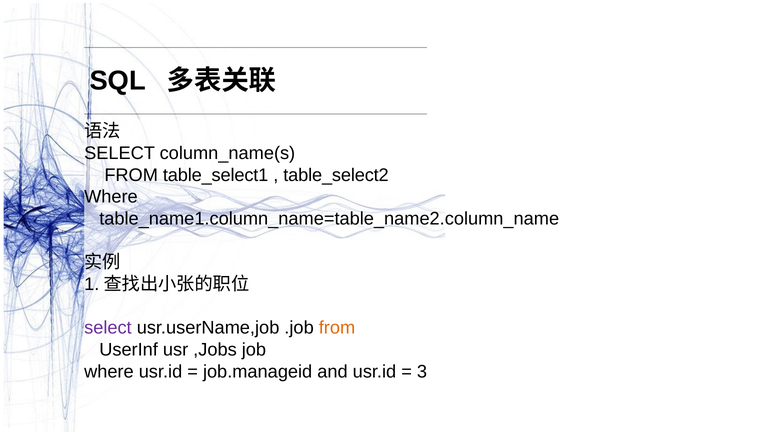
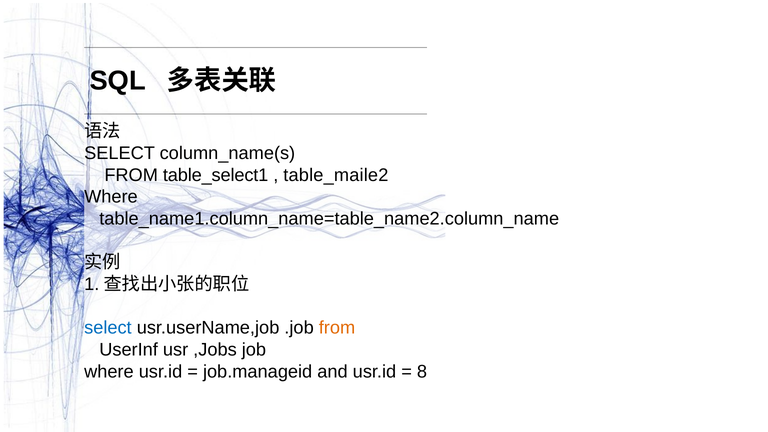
table_select2: table_select2 -> table_maile2
select at (108, 328) colour: purple -> blue
3: 3 -> 8
